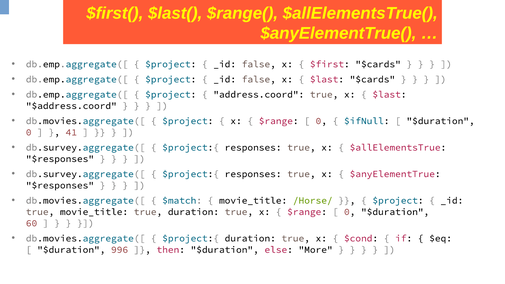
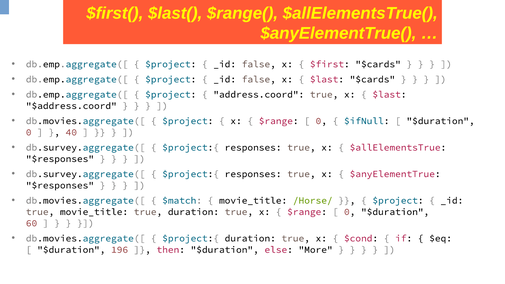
41: 41 -> 40
996: 996 -> 196
